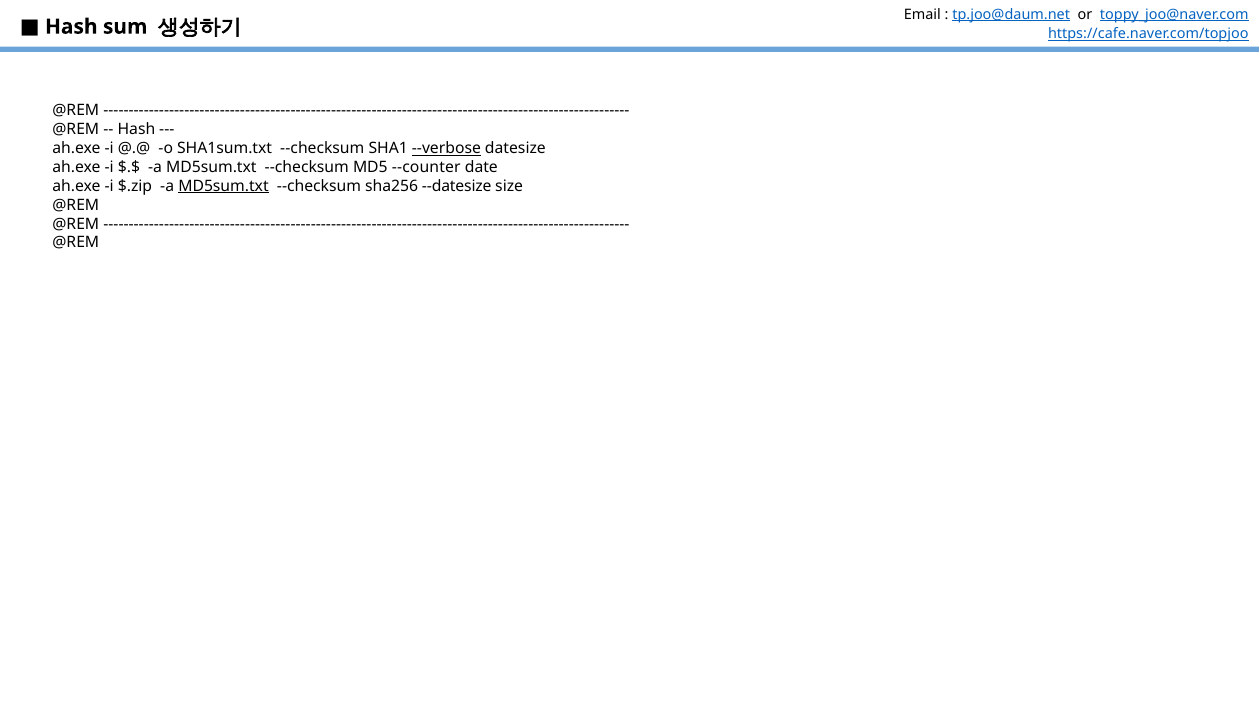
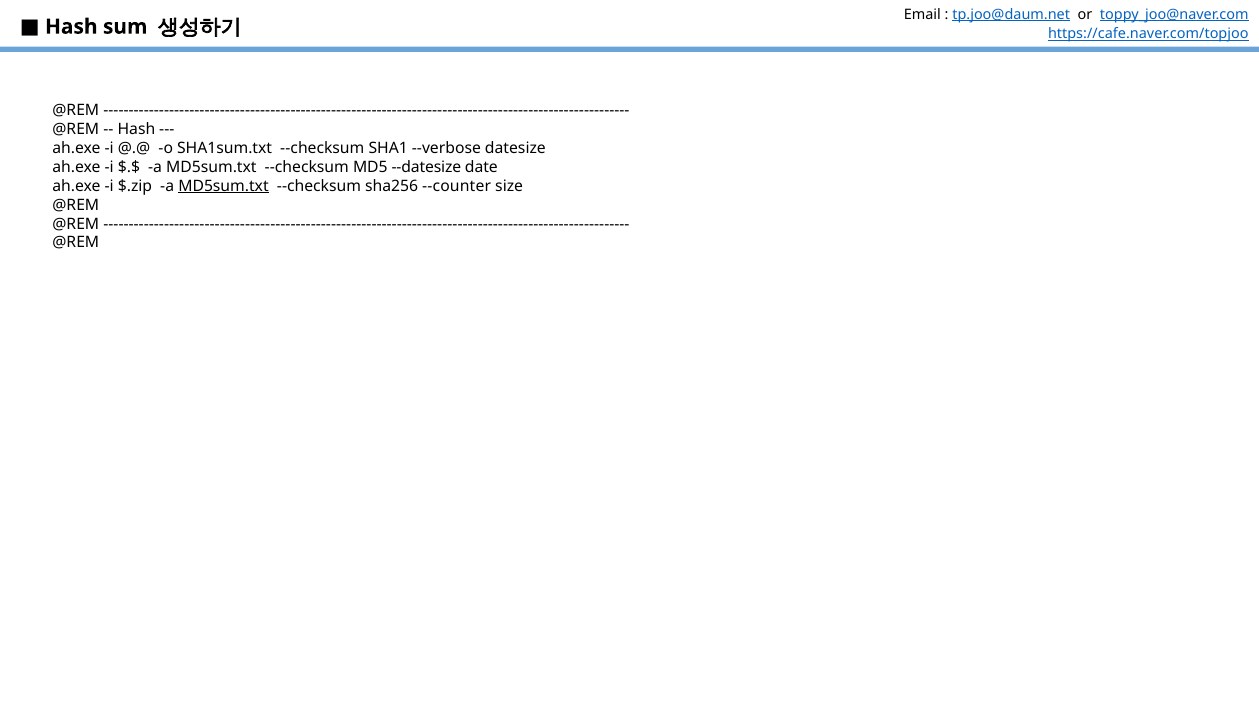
--verbose underline: present -> none
--counter: --counter -> --datesize
--datesize: --datesize -> --counter
